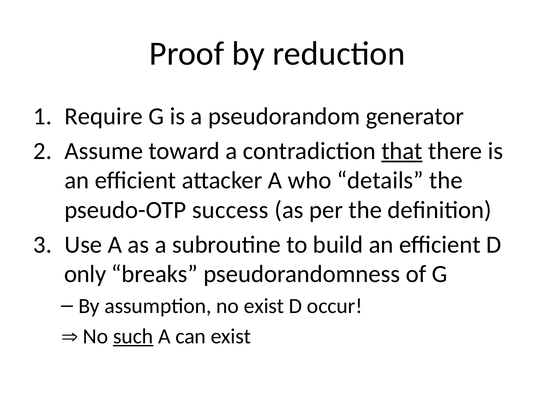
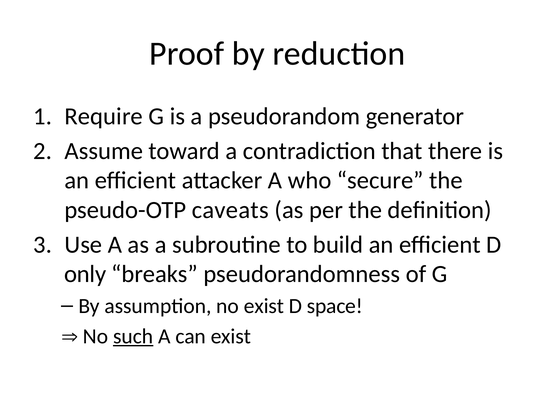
that underline: present -> none
details: details -> secure
success: success -> caveats
occur: occur -> space
